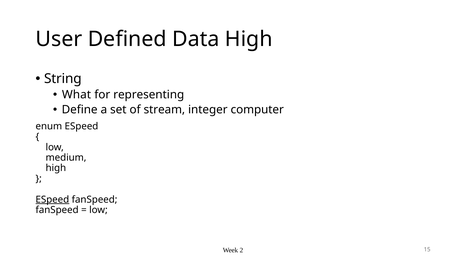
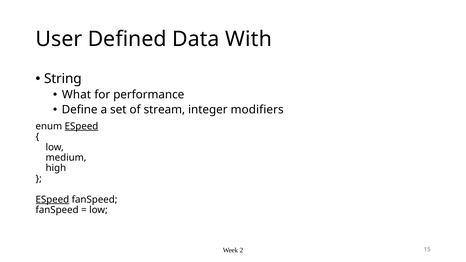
Data High: High -> With
representing: representing -> performance
computer: computer -> modifiers
ESpeed at (81, 126) underline: none -> present
